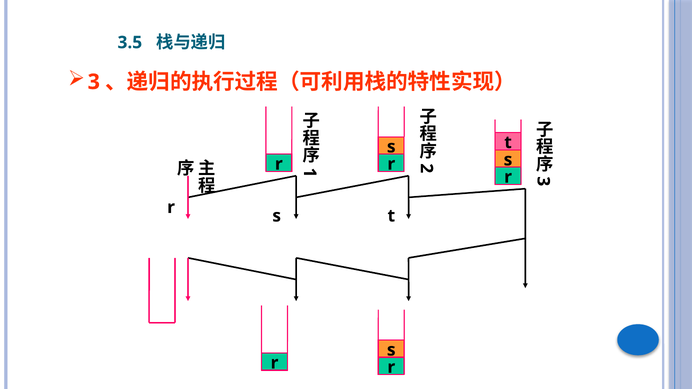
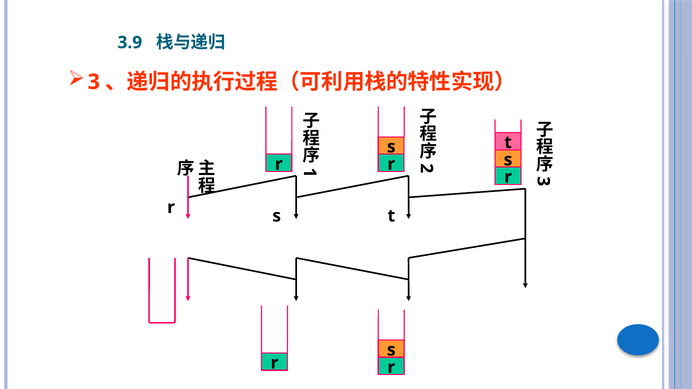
3.5: 3.5 -> 3.9
